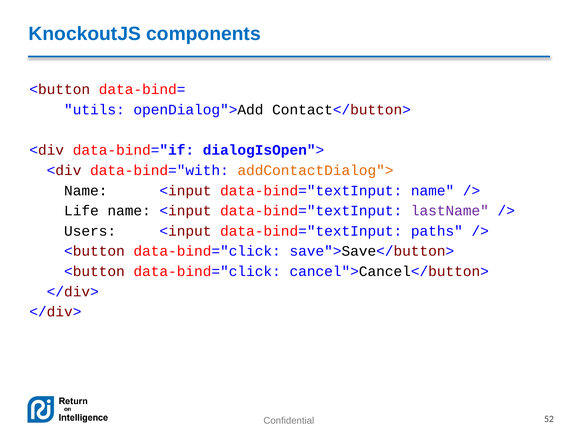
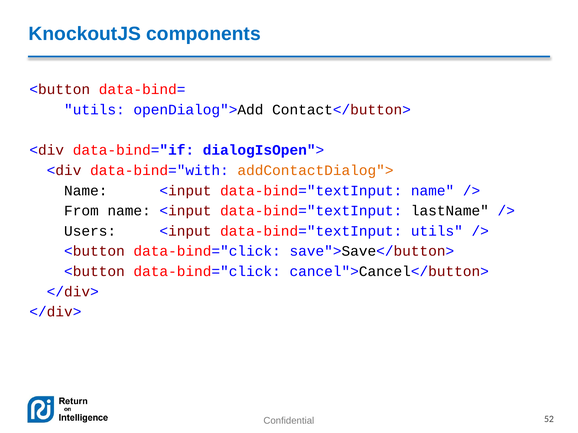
Life: Life -> From
lastName colour: purple -> black
data-bind="textInput paths: paths -> utils
